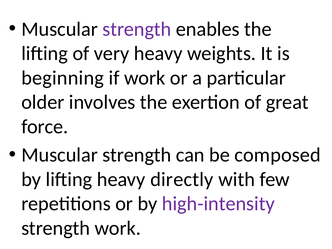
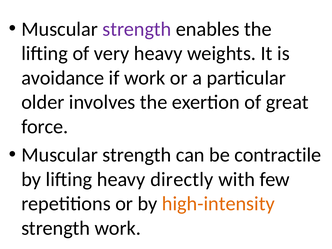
beginning: beginning -> avoidance
composed: composed -> contractile
high-intensity colour: purple -> orange
